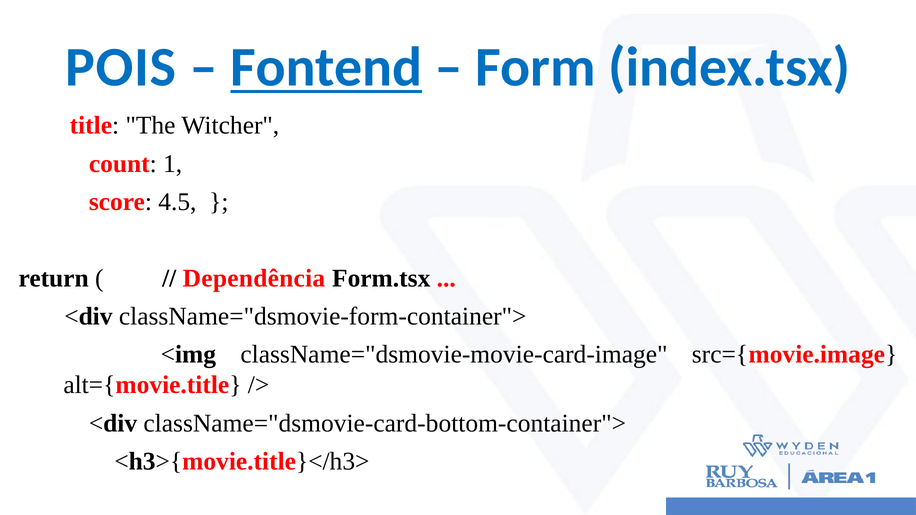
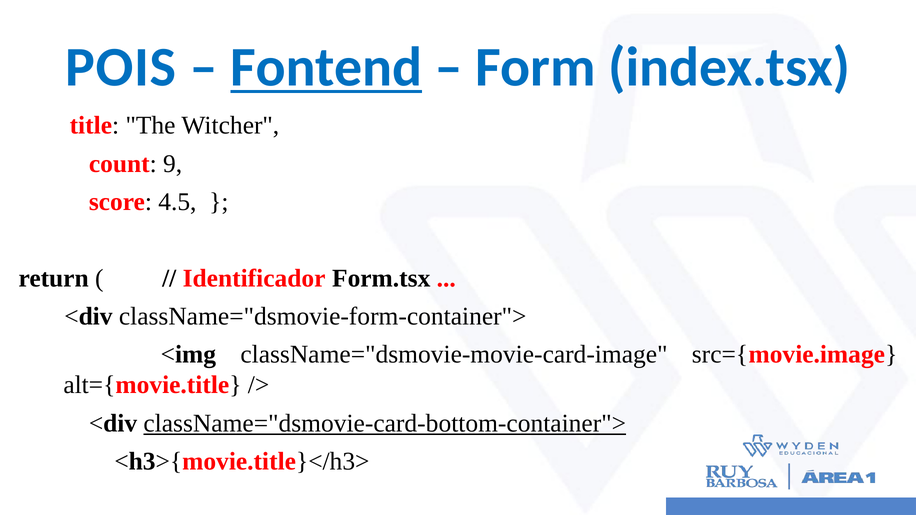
1: 1 -> 9
Dependência: Dependência -> Identificador
className="dsmovie-card-bottom-container"> underline: none -> present
